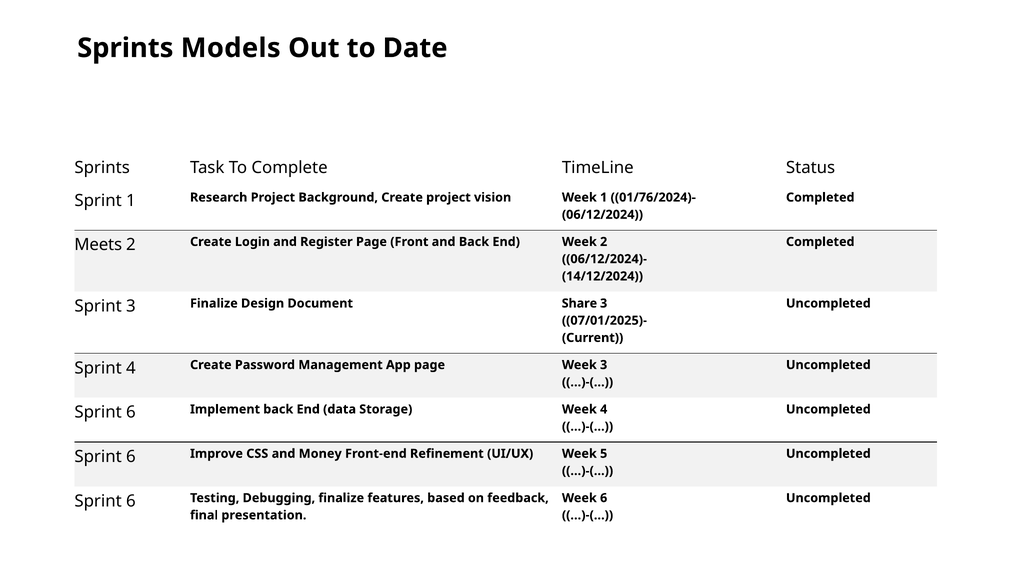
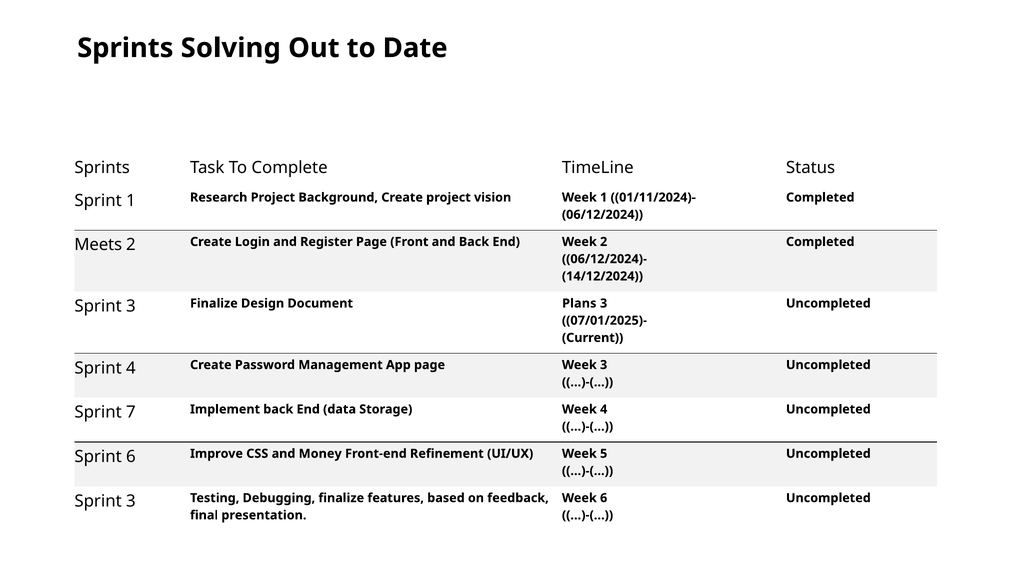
Models: Models -> Solving
01/76/2024)-: 01/76/2024)- -> 01/11/2024)-
Share: Share -> Plans
6 at (131, 412): 6 -> 7
6 at (131, 501): 6 -> 3
